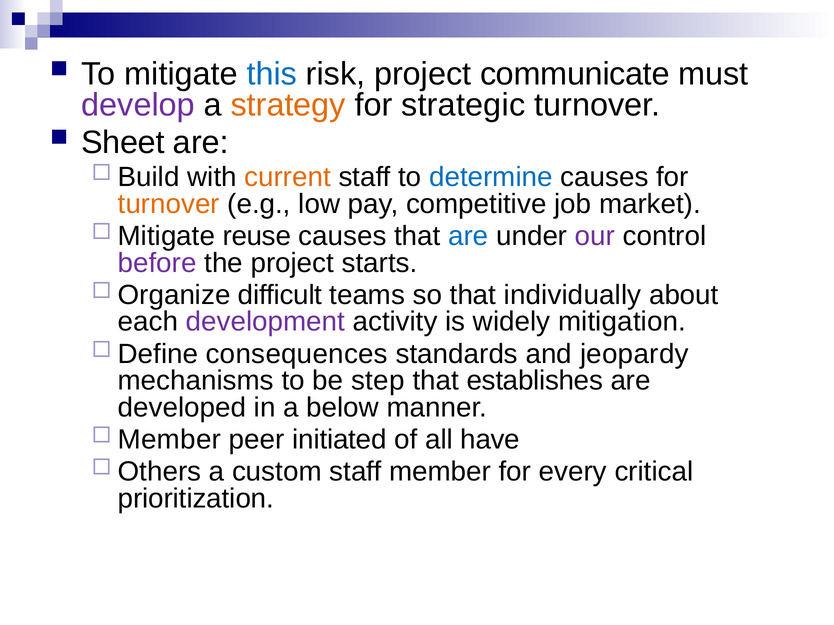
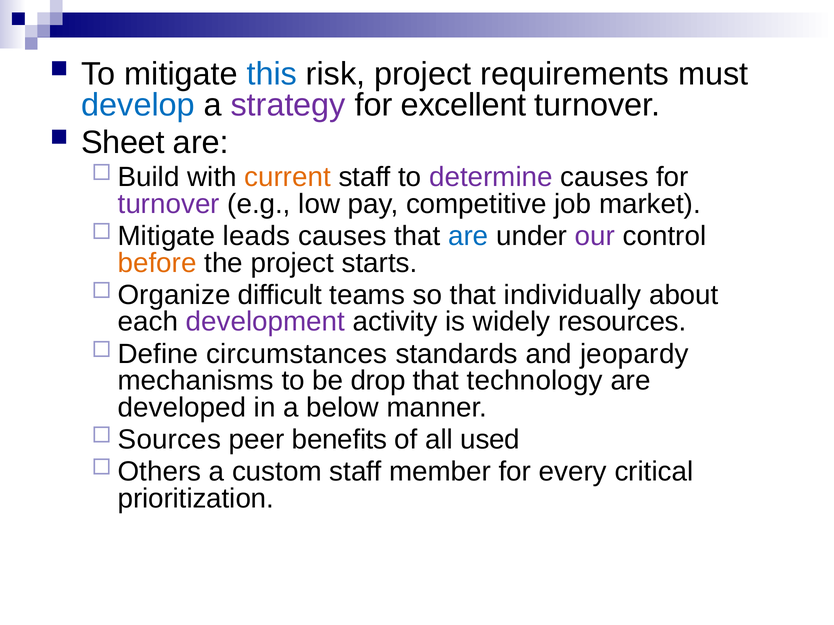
communicate: communicate -> requirements
develop colour: purple -> blue
strategy colour: orange -> purple
strategic: strategic -> excellent
determine colour: blue -> purple
turnover at (169, 204) colour: orange -> purple
reuse: reuse -> leads
before colour: purple -> orange
mitigation: mitigation -> resources
consequences: consequences -> circumstances
step: step -> drop
establishes: establishes -> technology
Member at (169, 440): Member -> Sources
initiated: initiated -> benefits
have: have -> used
